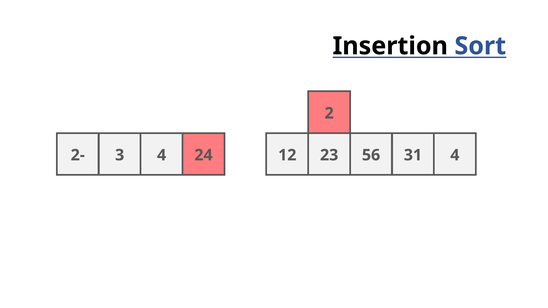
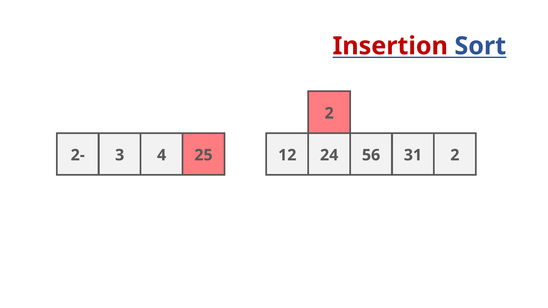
Insertion colour: black -> red
24: 24 -> 25
23: 23 -> 24
31 4: 4 -> 2
